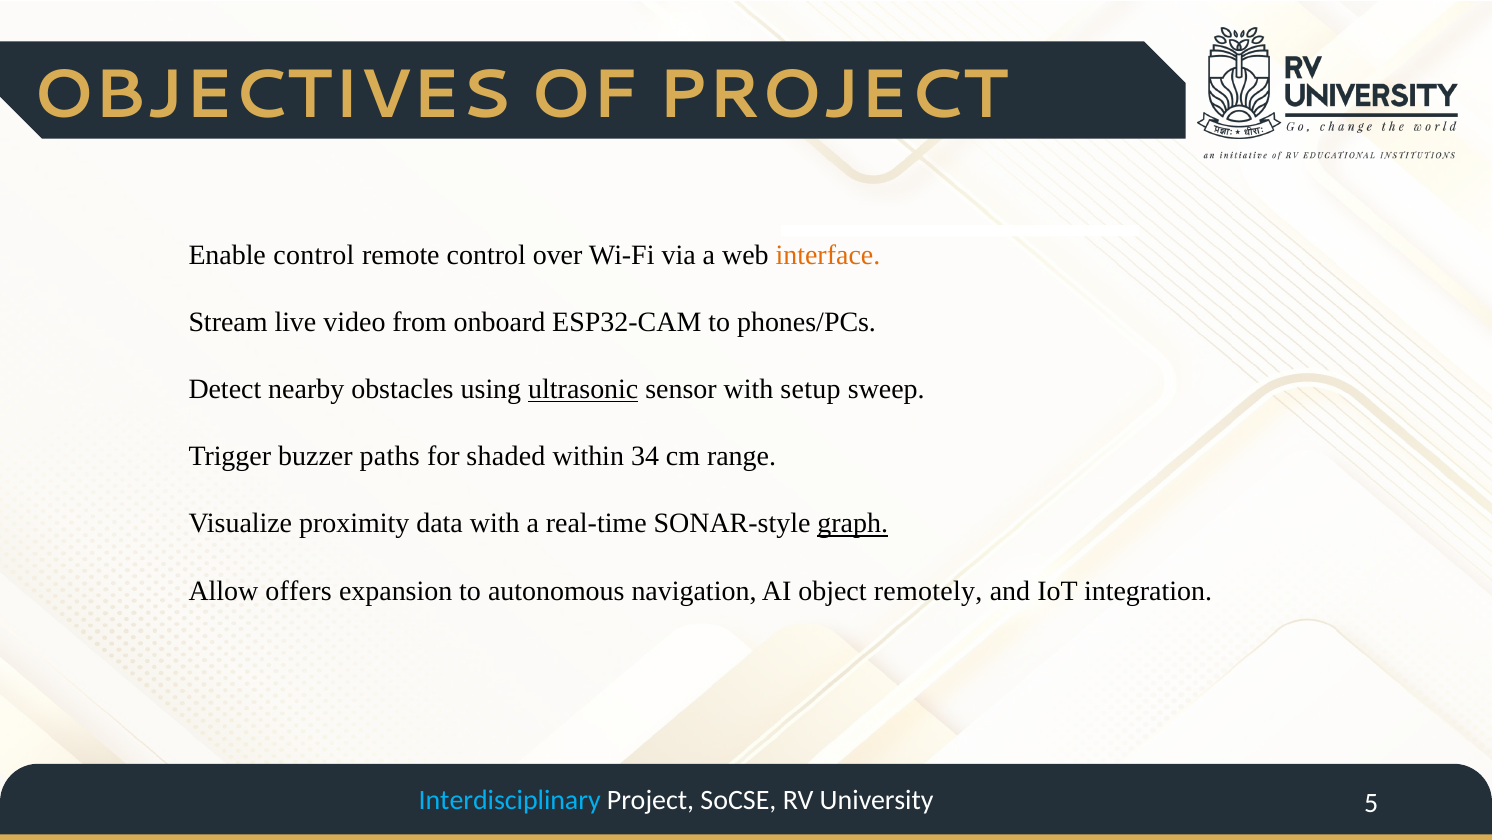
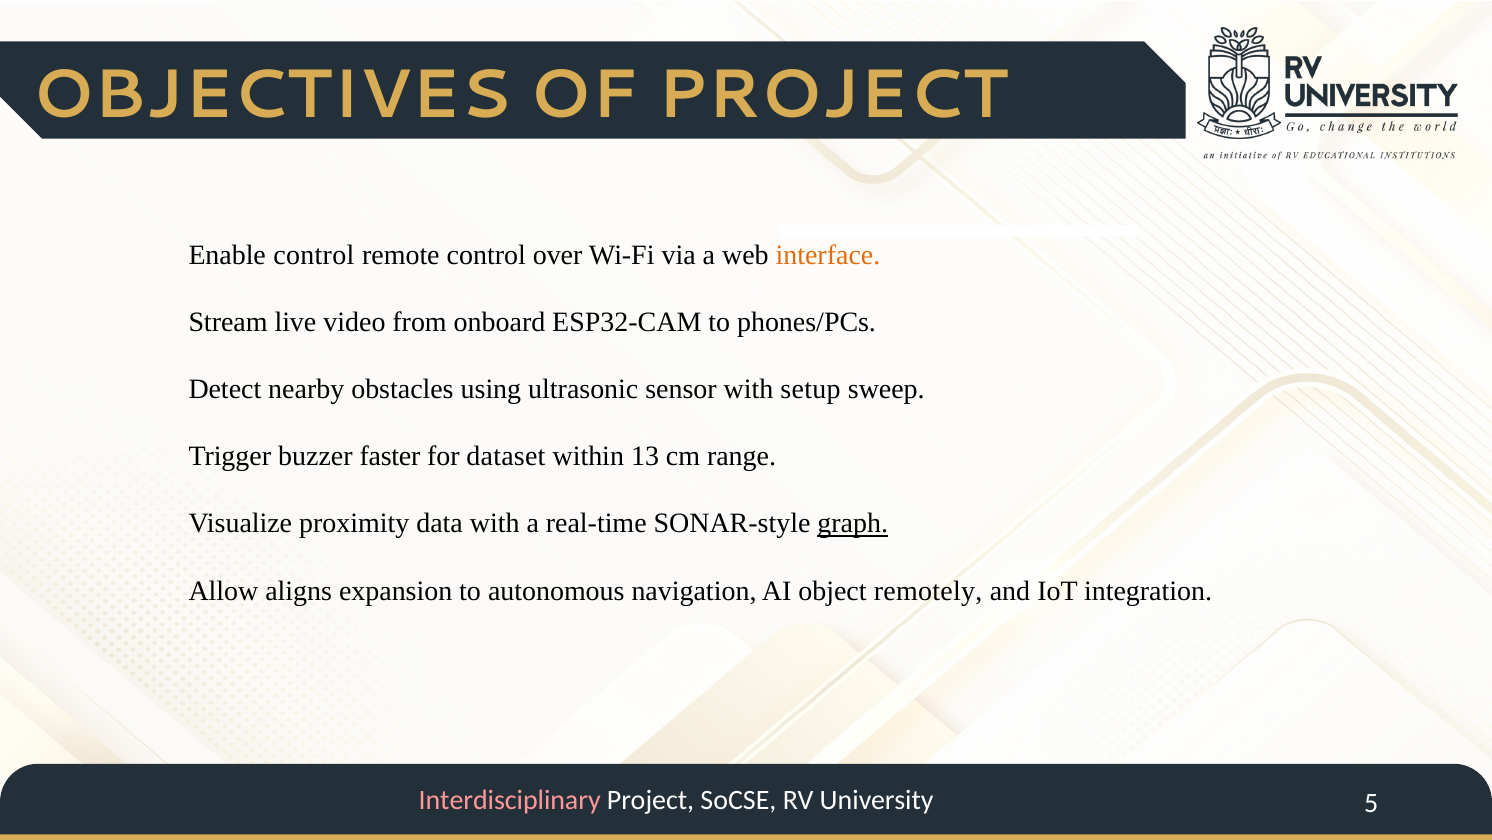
ultrasonic underline: present -> none
paths: paths -> faster
shaded: shaded -> dataset
34: 34 -> 13
offers: offers -> aligns
Interdisciplinary colour: light blue -> pink
